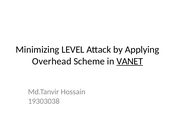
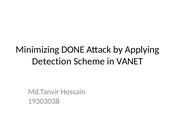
LEVEL: LEVEL -> DONE
Overhead: Overhead -> Detection
VANET underline: present -> none
